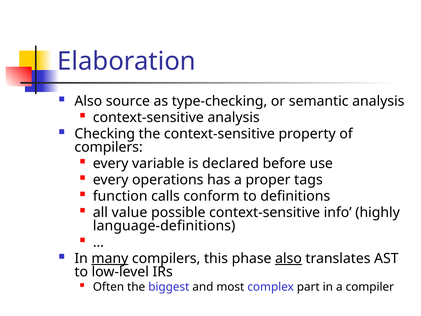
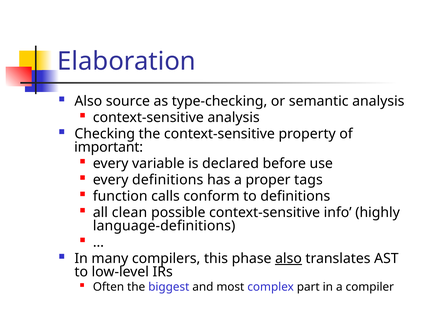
compilers at (109, 147): compilers -> important
every operations: operations -> definitions
value: value -> clean
many underline: present -> none
